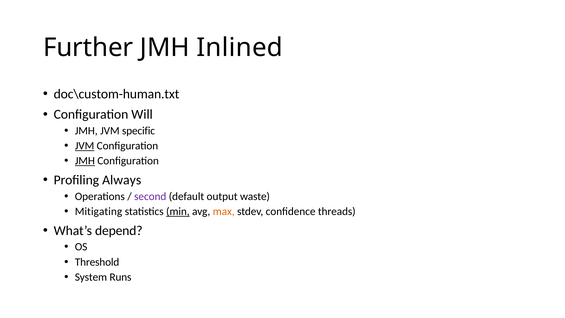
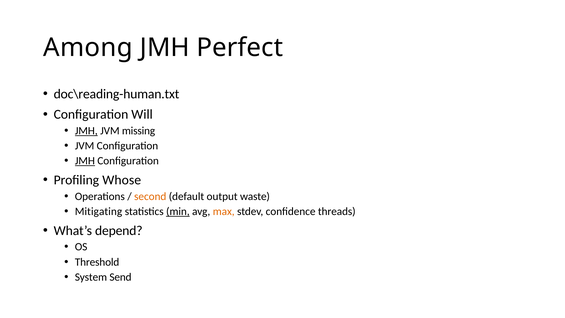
Further: Further -> Among
Inlined: Inlined -> Perfect
doc\custom-human.txt: doc\custom-human.txt -> doc\reading-human.txt
JMH at (86, 131) underline: none -> present
specific: specific -> missing
JVM at (85, 146) underline: present -> none
Always: Always -> Whose
second colour: purple -> orange
Runs: Runs -> Send
